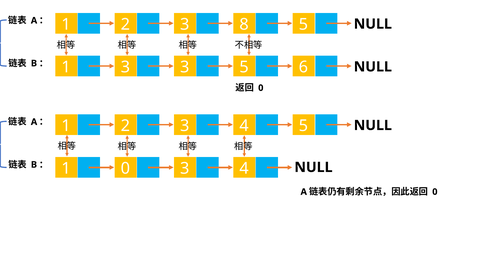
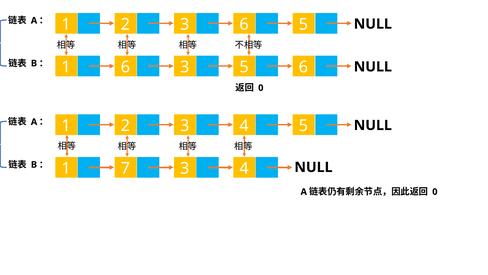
3 8: 8 -> 6
1 3: 3 -> 6
1 0: 0 -> 7
